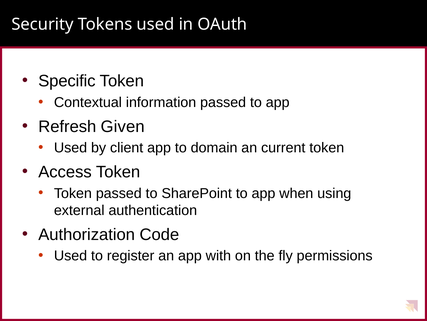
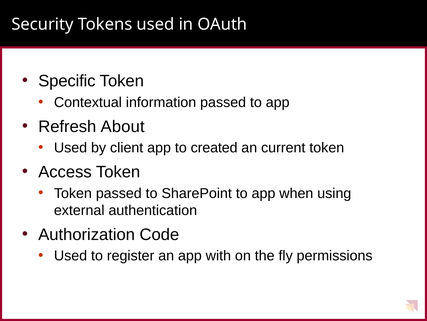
Given: Given -> About
domain: domain -> created
